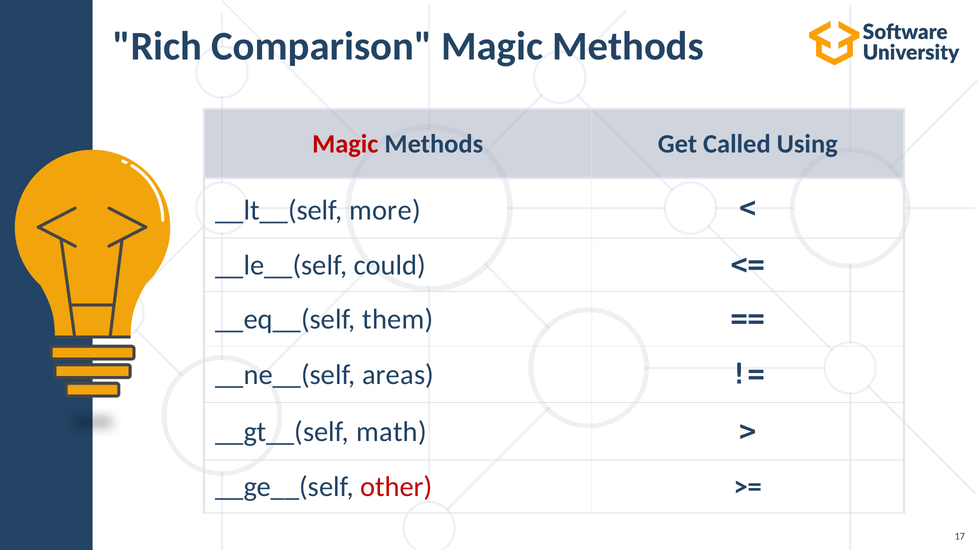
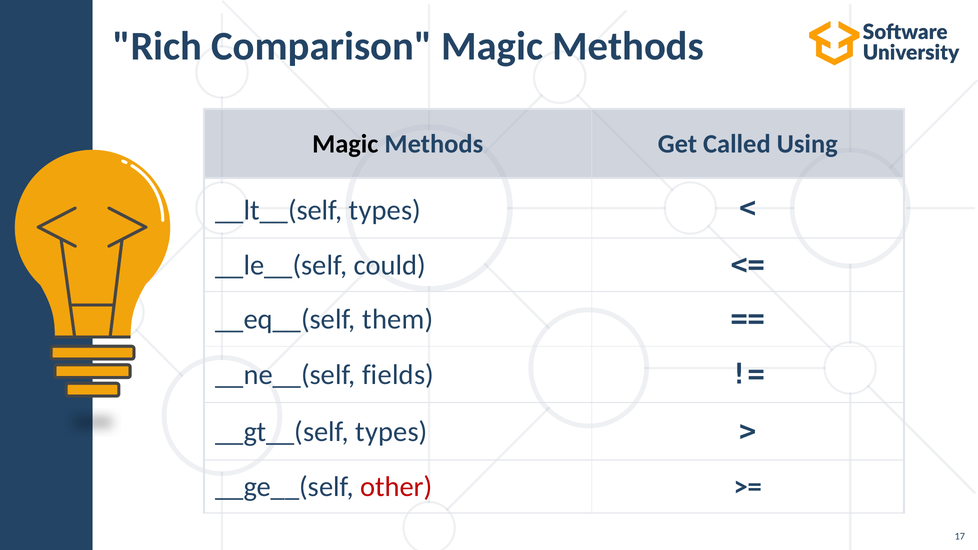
Magic at (345, 144) colour: red -> black
more at (385, 210): more -> types
areas: areas -> fields
math at (391, 432): math -> types
